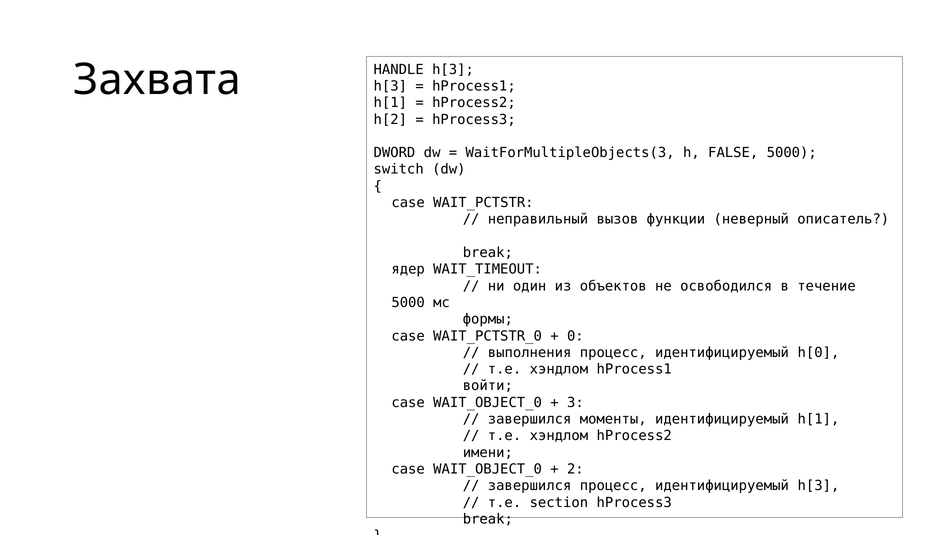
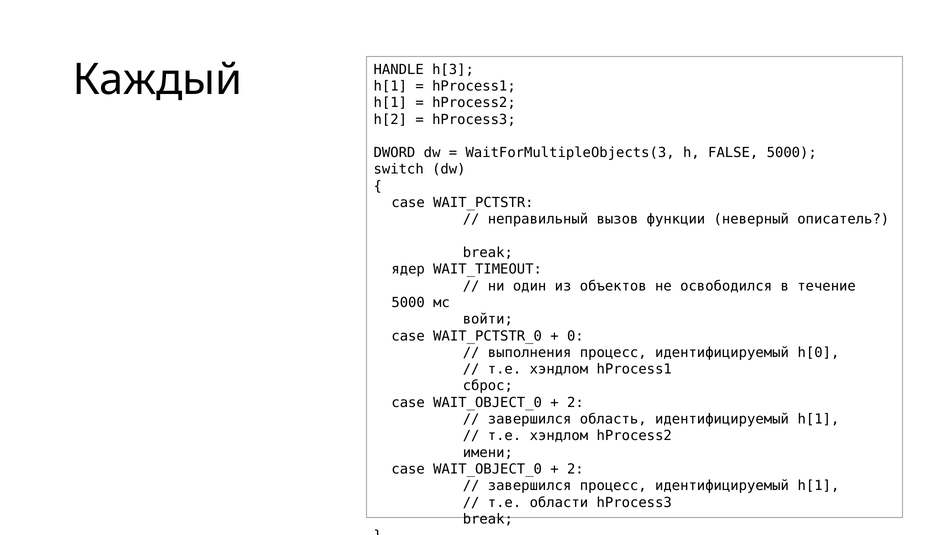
Захвата: Захвата -> Каждый
h[3 at (390, 86): h[3 -> h[1
формы: формы -> войти
войти: войти -> сброс
3 at (575, 403): 3 -> 2
моменты: моменты -> область
процесс идентифицируемый h[3: h[3 -> h[1
section: section -> области
